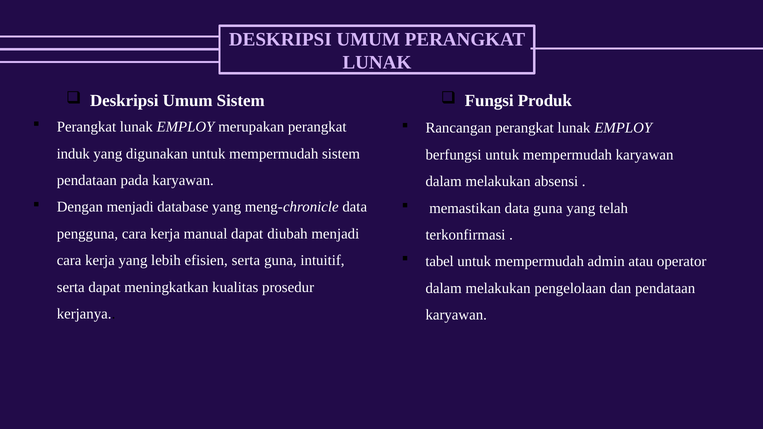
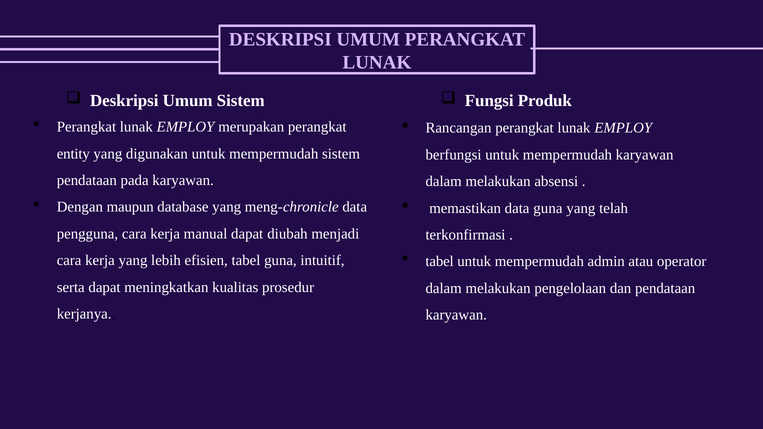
induk: induk -> entity
Dengan menjadi: menjadi -> maupun
efisien serta: serta -> tabel
